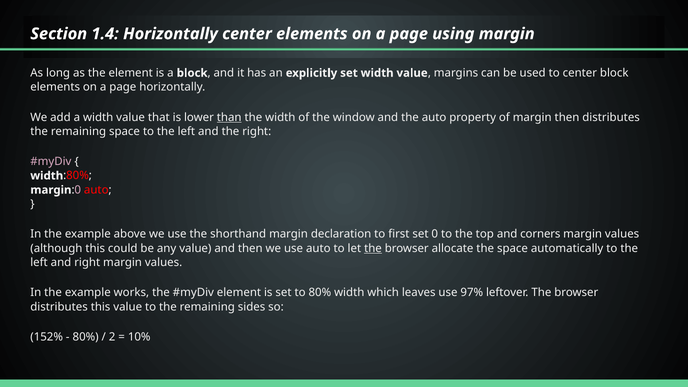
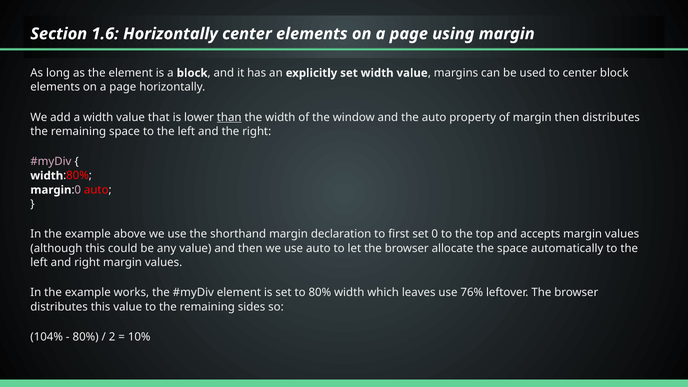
1.4: 1.4 -> 1.6
corners: corners -> accepts
the at (373, 248) underline: present -> none
97%: 97% -> 76%
152%: 152% -> 104%
